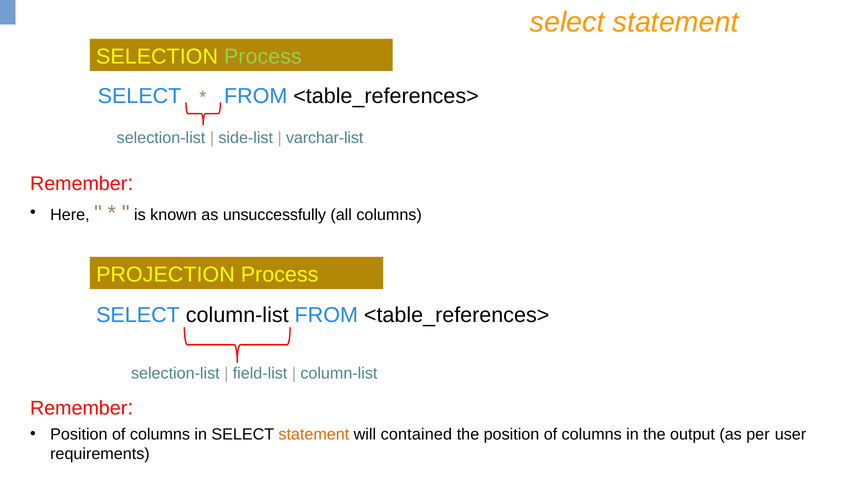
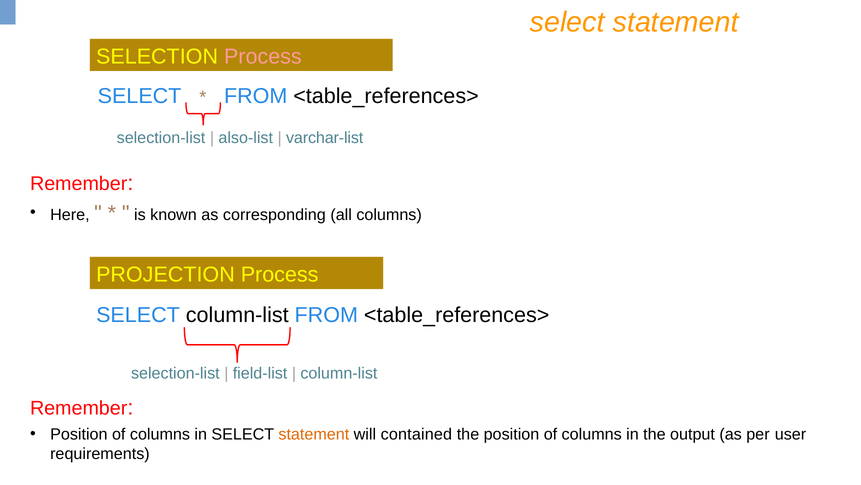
Process at (263, 56) colour: light green -> pink
side-list: side-list -> also-list
unsuccessfully: unsuccessfully -> corresponding
